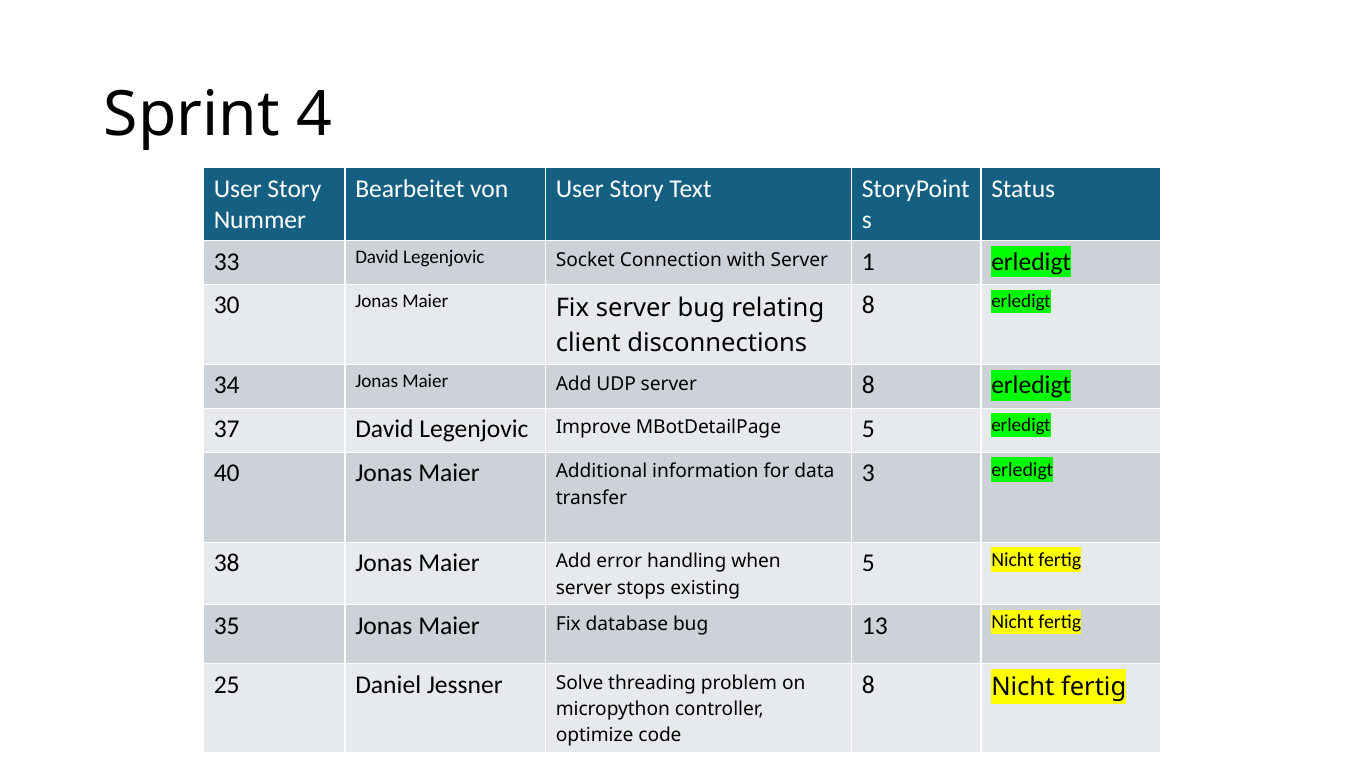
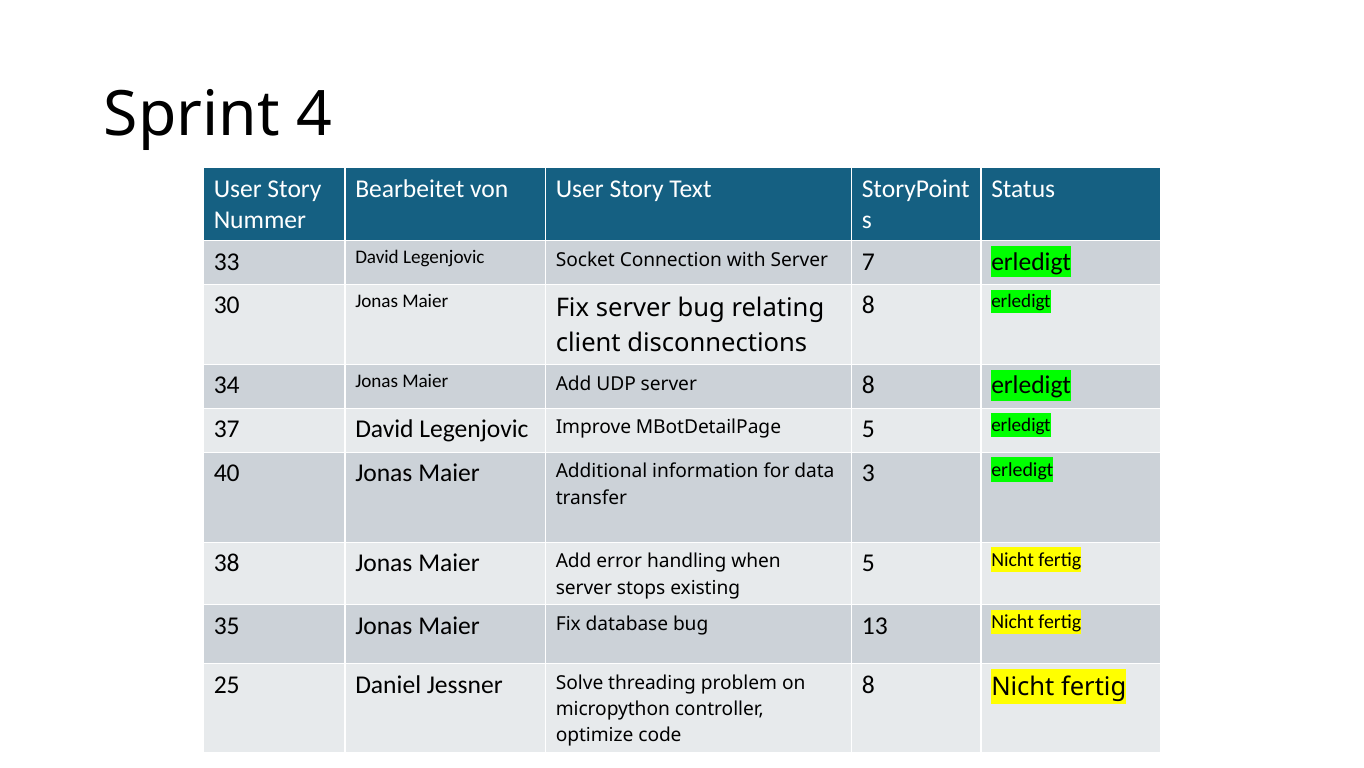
1: 1 -> 7
